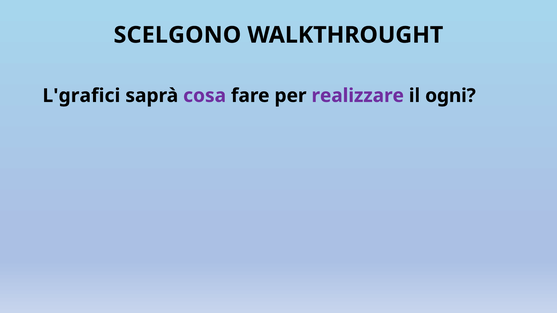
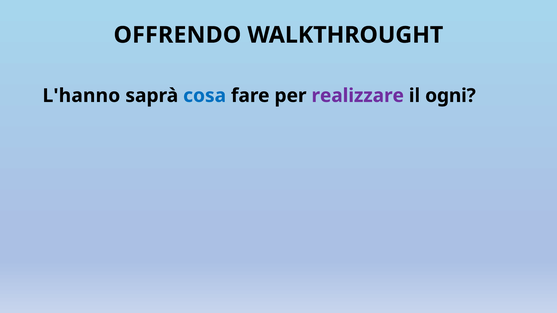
SCELGONO: SCELGONO -> OFFRENDO
L'grafici: L'grafici -> L'hanno
cosa colour: purple -> blue
